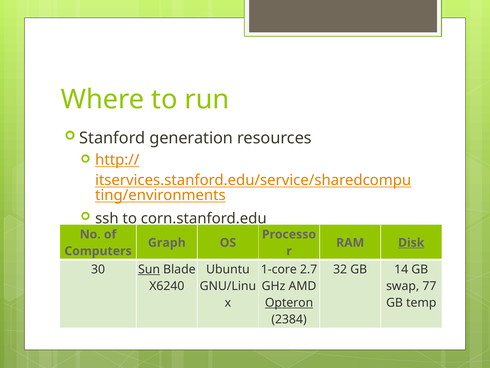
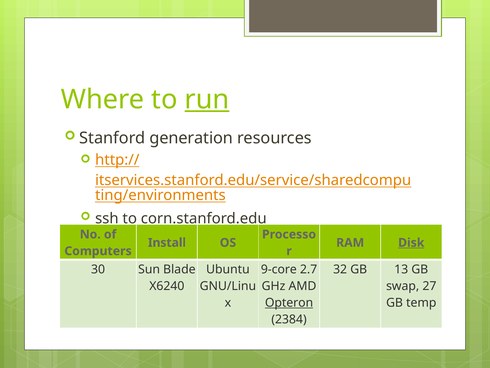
run underline: none -> present
Graph: Graph -> Install
Sun underline: present -> none
1-core: 1-core -> 9-core
14: 14 -> 13
77: 77 -> 27
